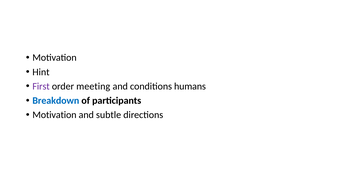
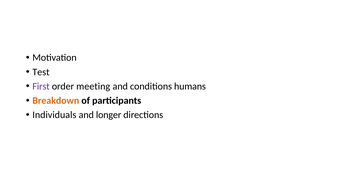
Hint: Hint -> Test
Breakdown colour: blue -> orange
Motivation at (54, 115): Motivation -> Individuals
subtle: subtle -> longer
